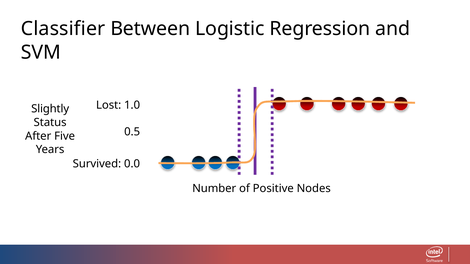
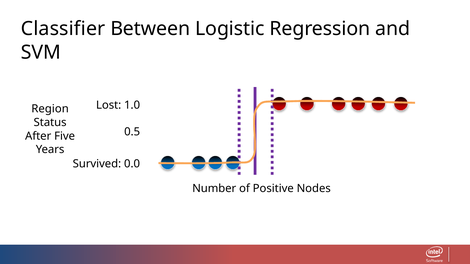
Slightly: Slightly -> Region
